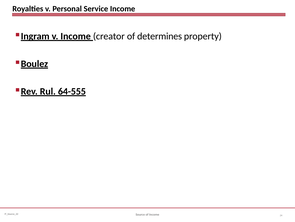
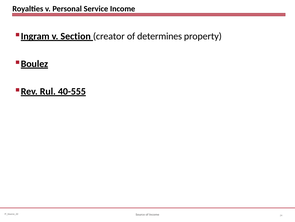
v Income: Income -> Section
64-555: 64-555 -> 40-555
